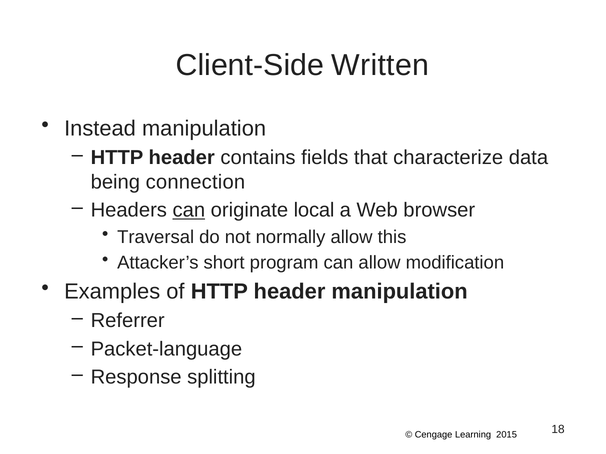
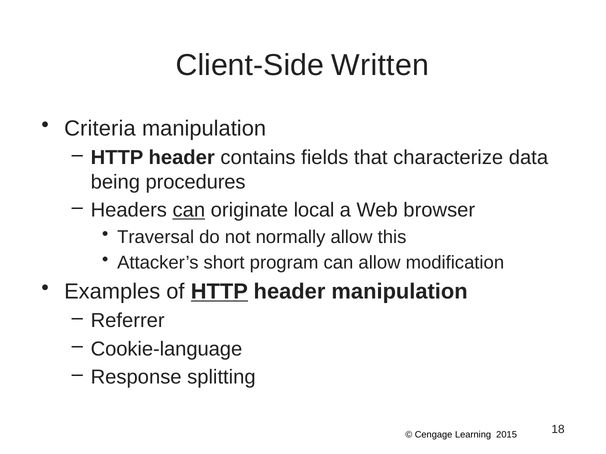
Instead: Instead -> Criteria
connection: connection -> procedures
HTTP at (219, 292) underline: none -> present
Packet-language: Packet-language -> Cookie-language
